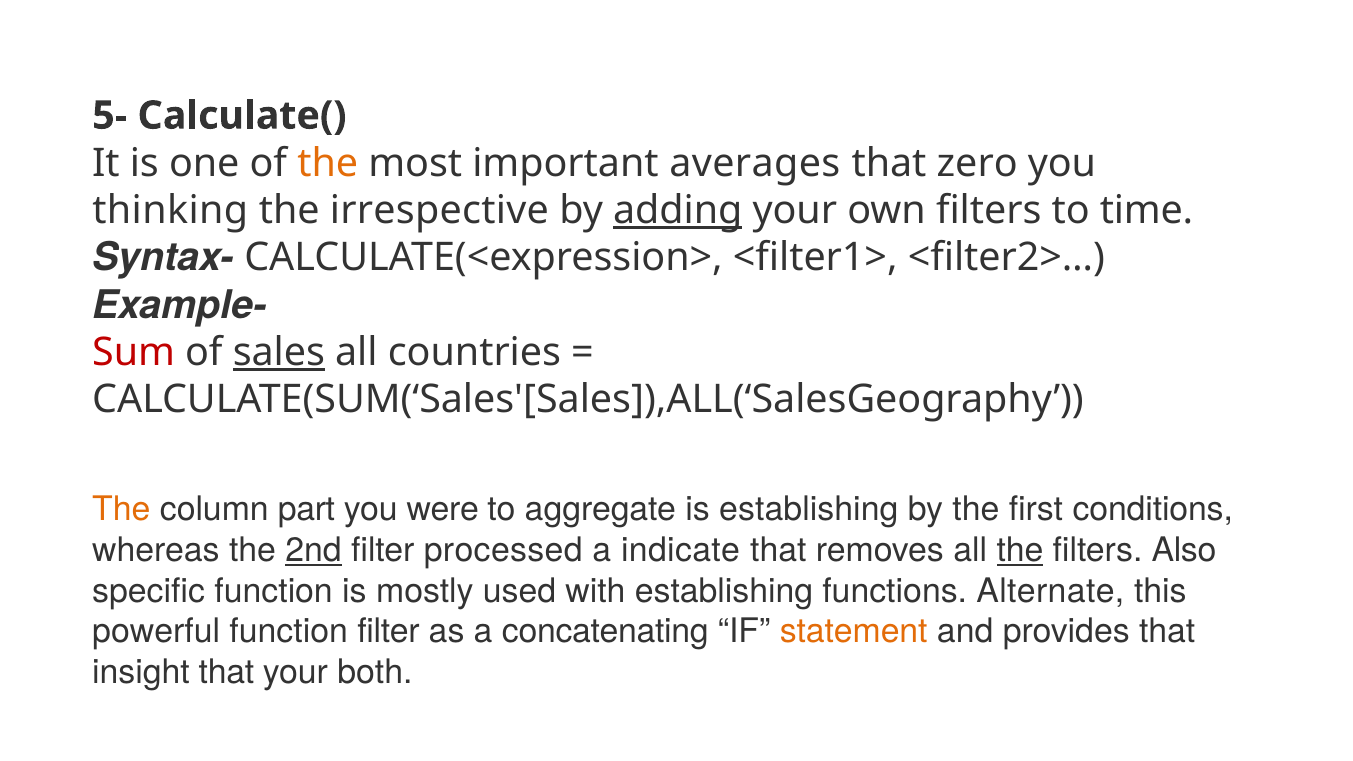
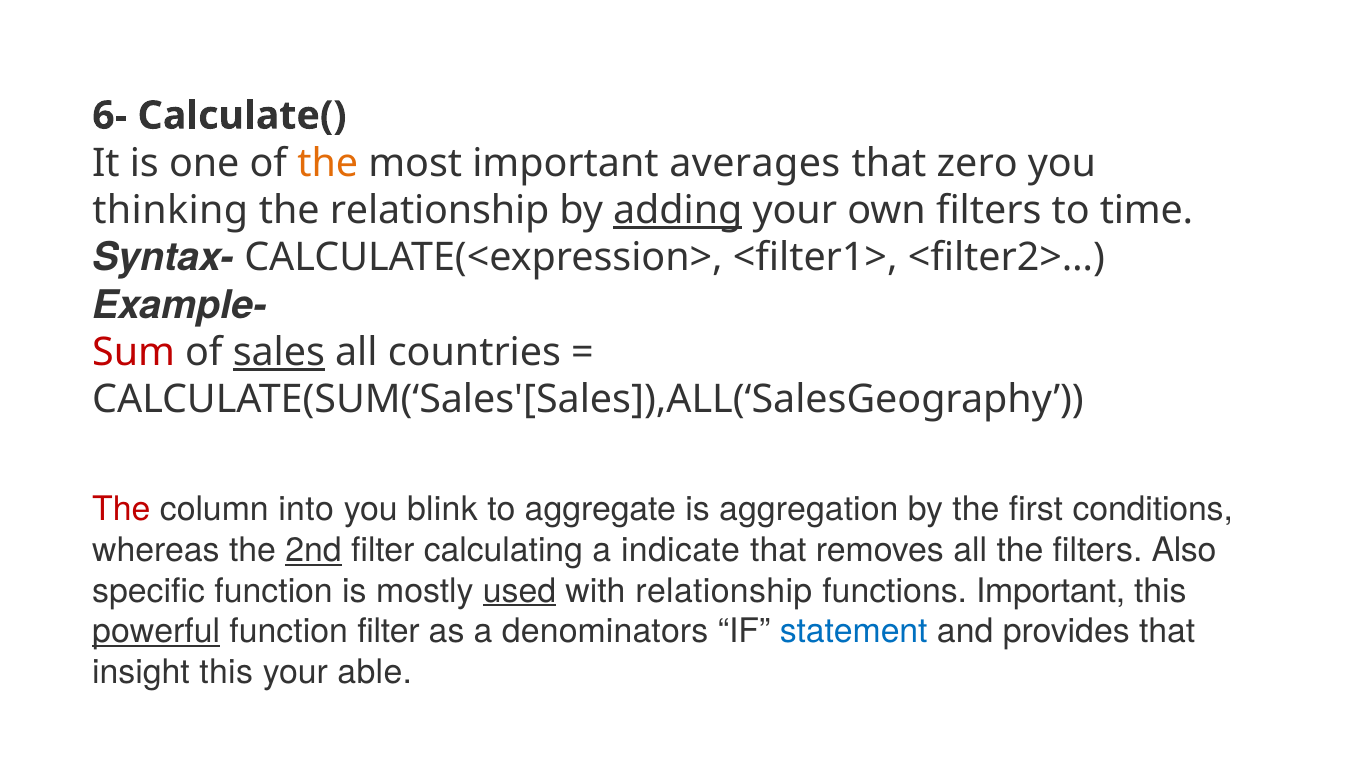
5-: 5- -> 6-
the irrespective: irrespective -> relationship
The at (121, 510) colour: orange -> red
part: part -> into
were: were -> blink
is establishing: establishing -> aggregation
processed: processed -> calculating
the at (1020, 550) underline: present -> none
used underline: none -> present
with establishing: establishing -> relationship
functions Alternate: Alternate -> Important
powerful underline: none -> present
concatenating: concatenating -> denominators
statement colour: orange -> blue
insight that: that -> this
both: both -> able
